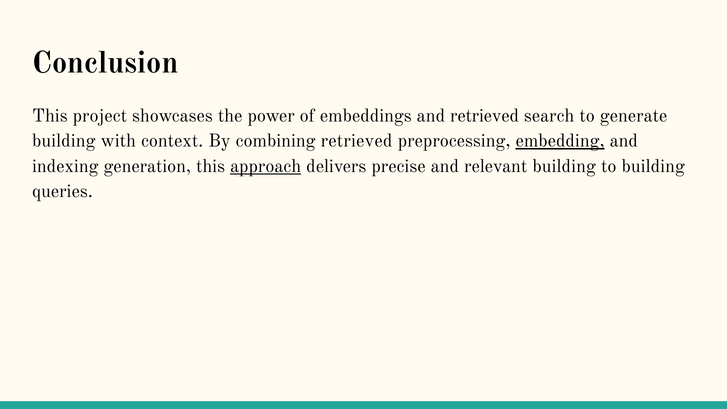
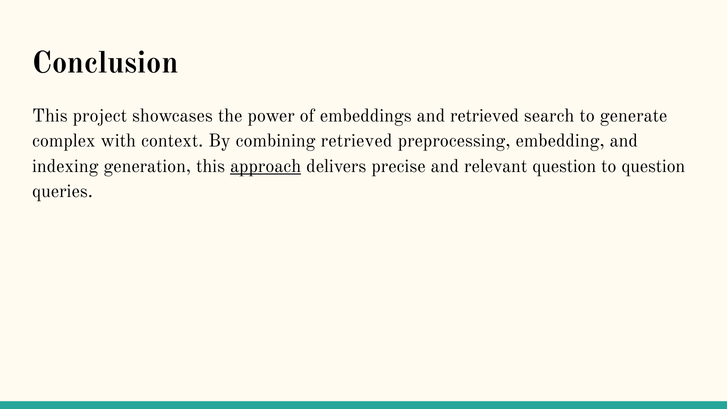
building at (64, 141): building -> complex
embedding underline: present -> none
relevant building: building -> question
to building: building -> question
